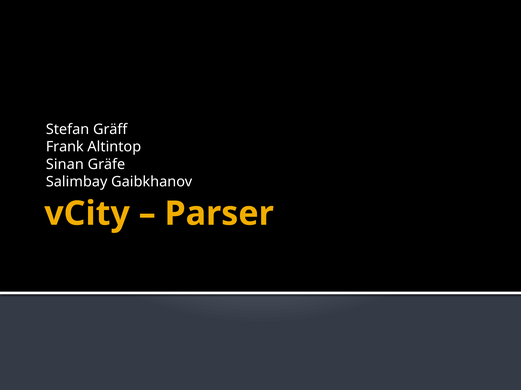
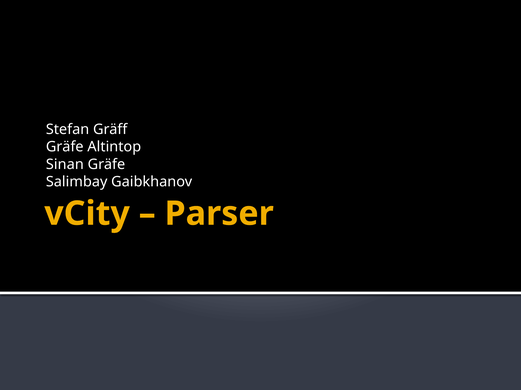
Frank at (65, 147): Frank -> Gräfe
